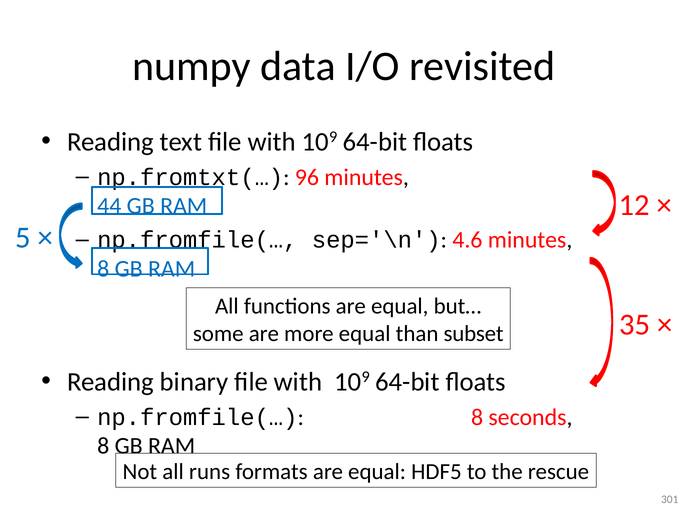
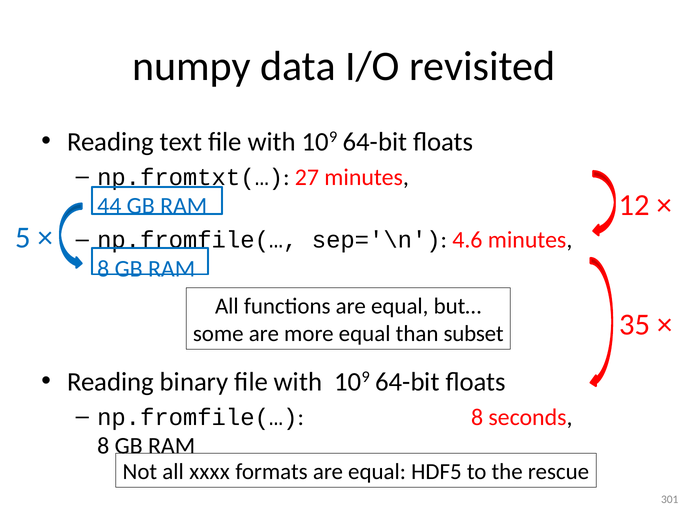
96: 96 -> 27
runs: runs -> xxxx
